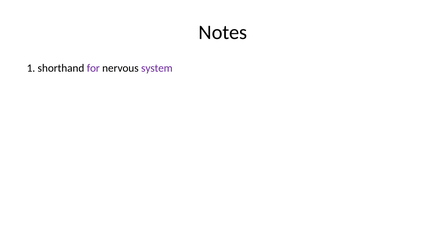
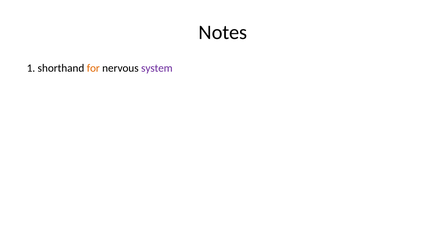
for colour: purple -> orange
